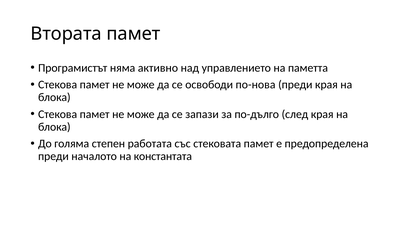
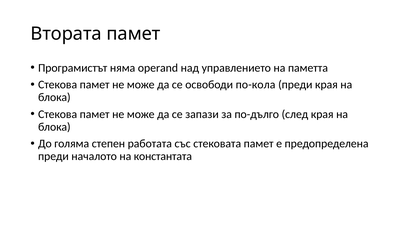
активно: активно -> operand
по-нова: по-нова -> по-кола
